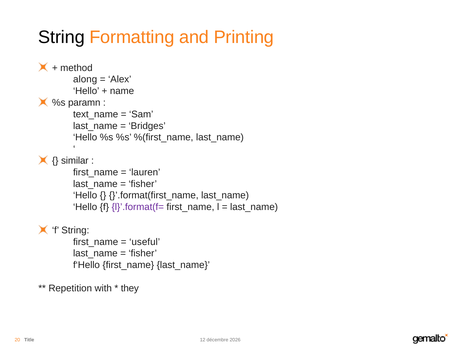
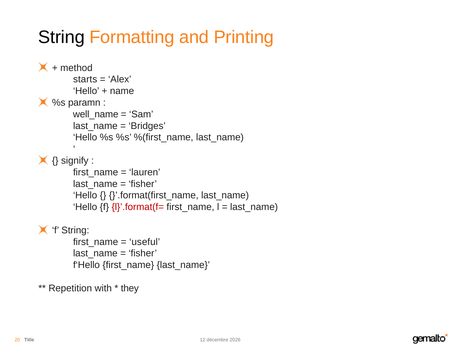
along: along -> starts
text_name: text_name -> well_name
similar: similar -> signify
l}’.format(f= colour: purple -> red
